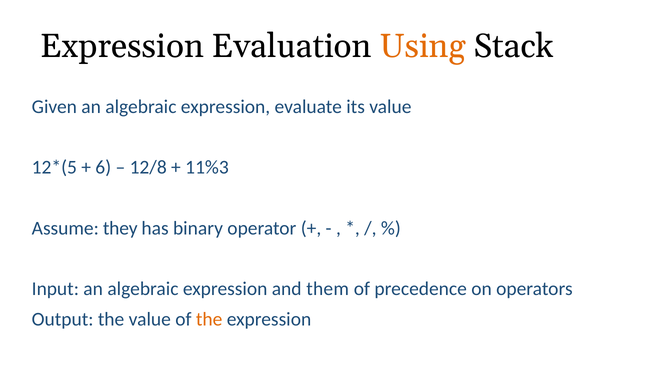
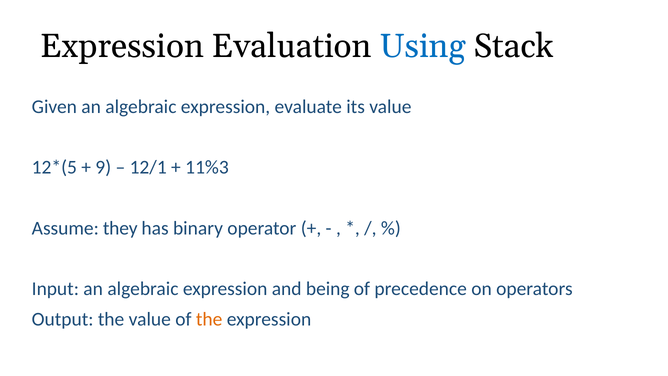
Using colour: orange -> blue
6: 6 -> 9
12/8: 12/8 -> 12/1
them: them -> being
